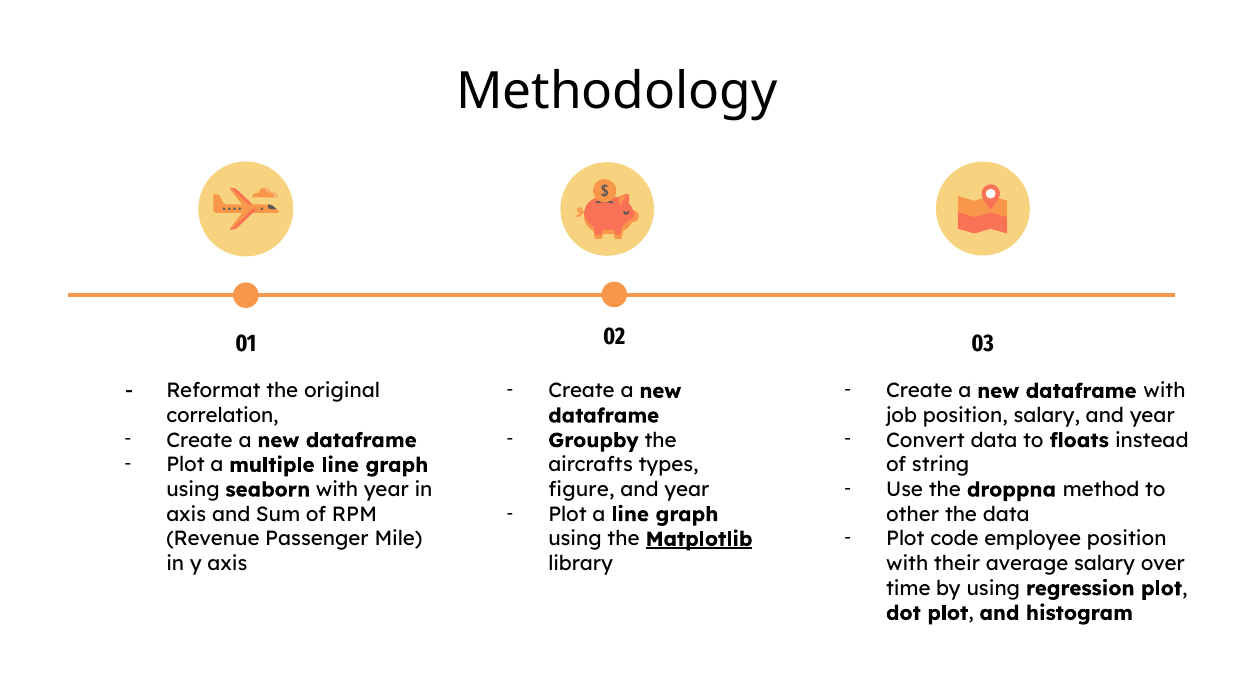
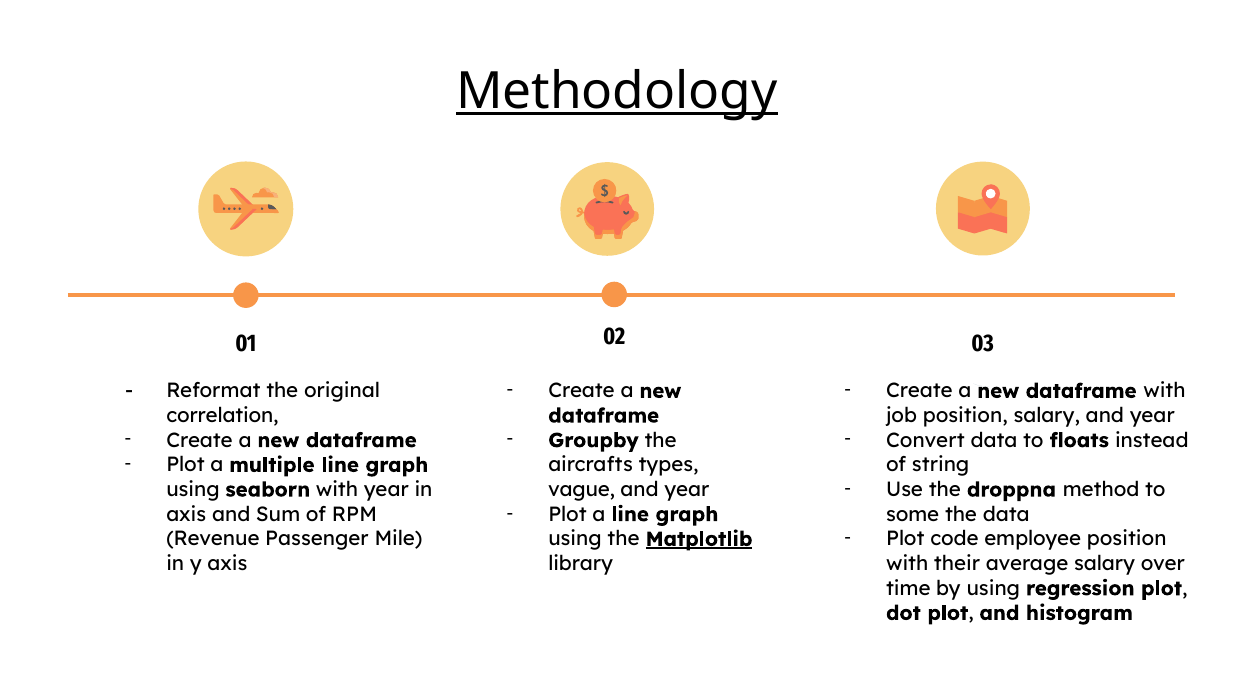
Methodology underline: none -> present
figure: figure -> vague
other: other -> some
